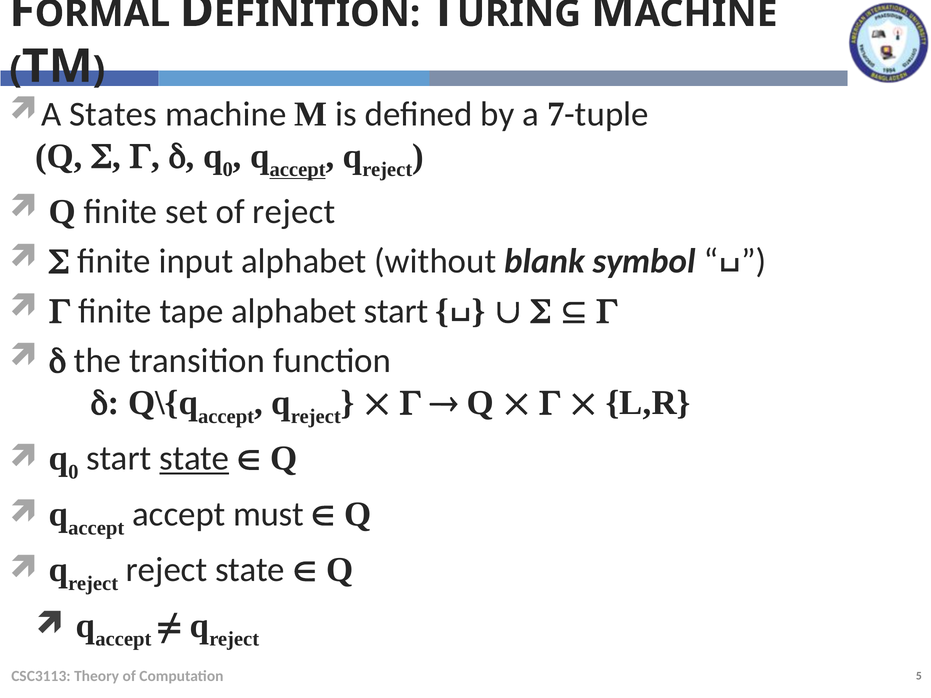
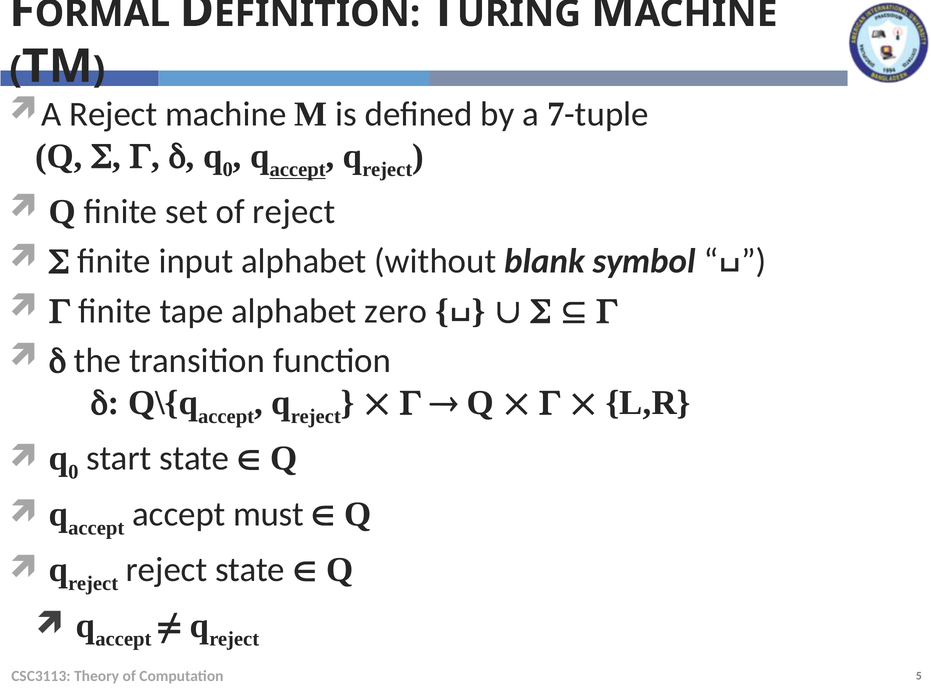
A States: States -> Reject
alphabet start: start -> zero
state at (194, 459) underline: present -> none
